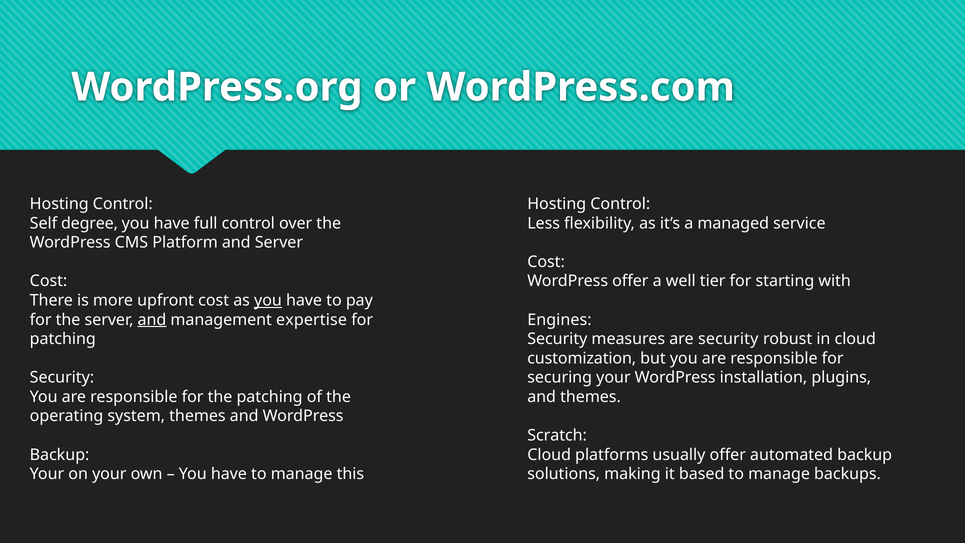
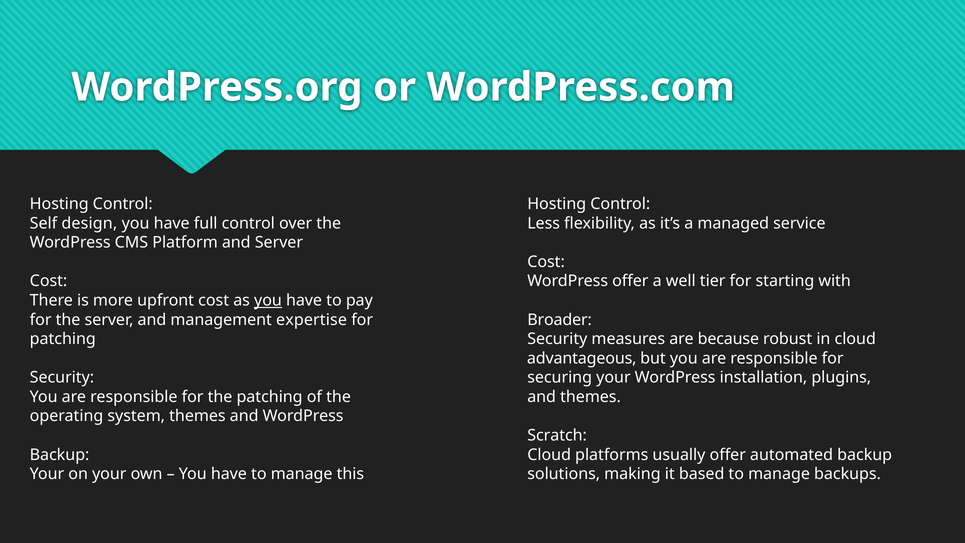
degree: degree -> design
and at (152, 320) underline: present -> none
Engines: Engines -> Broader
are security: security -> because
customization: customization -> advantageous
